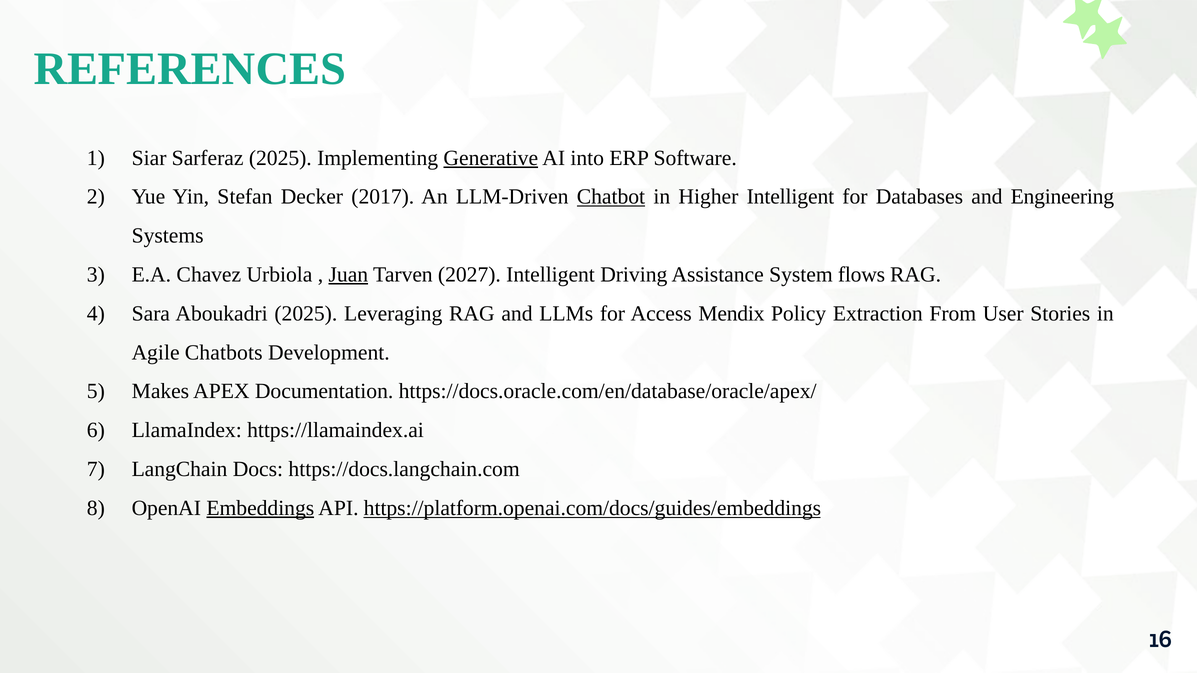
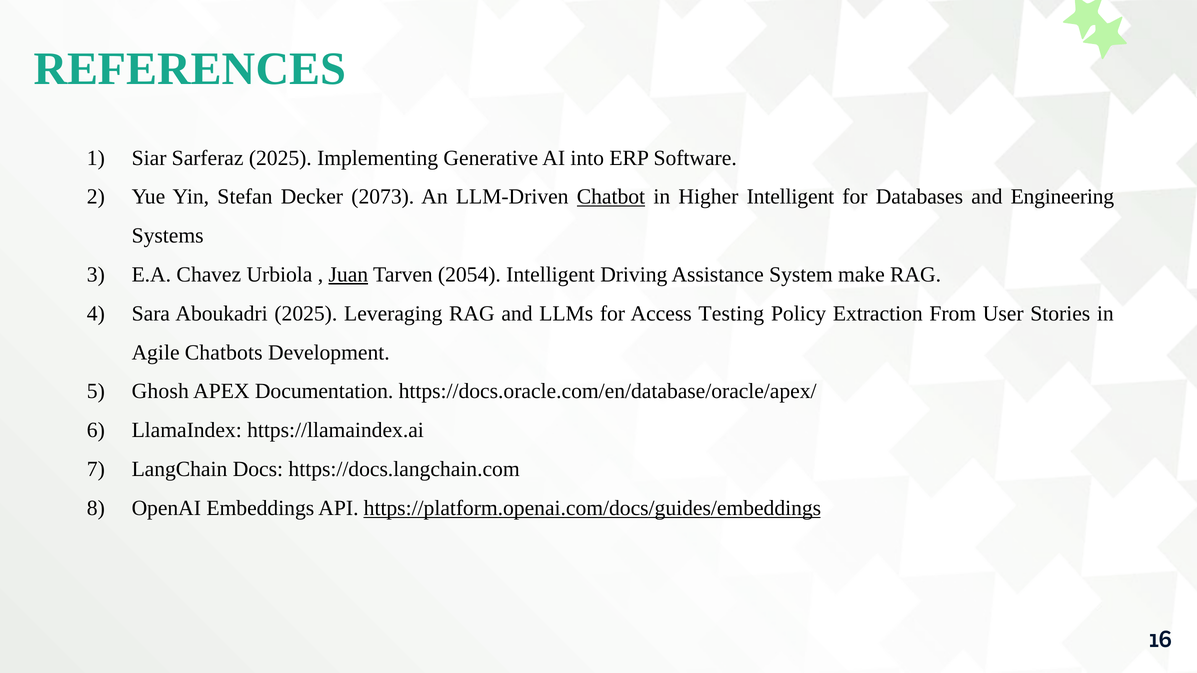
Generative underline: present -> none
2017: 2017 -> 2073
2027: 2027 -> 2054
flows: flows -> make
Mendix: Mendix -> Testing
Makes: Makes -> Ghosh
Embeddings underline: present -> none
